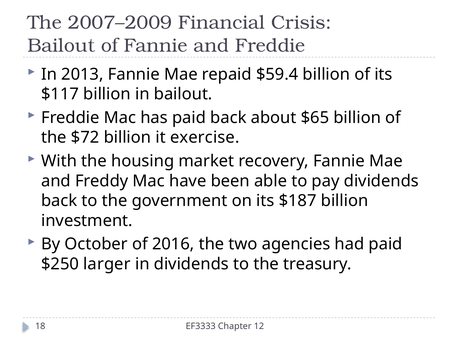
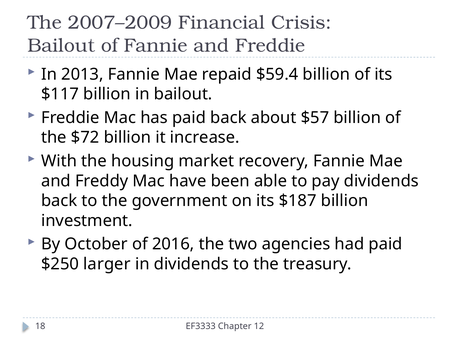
$65: $65 -> $57
exercise: exercise -> increase
